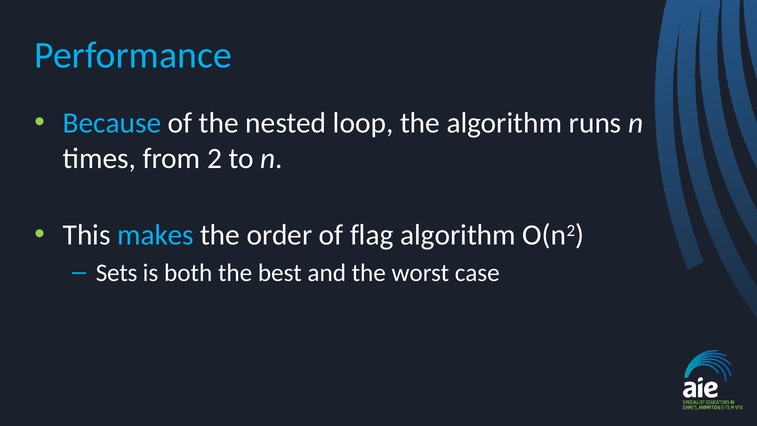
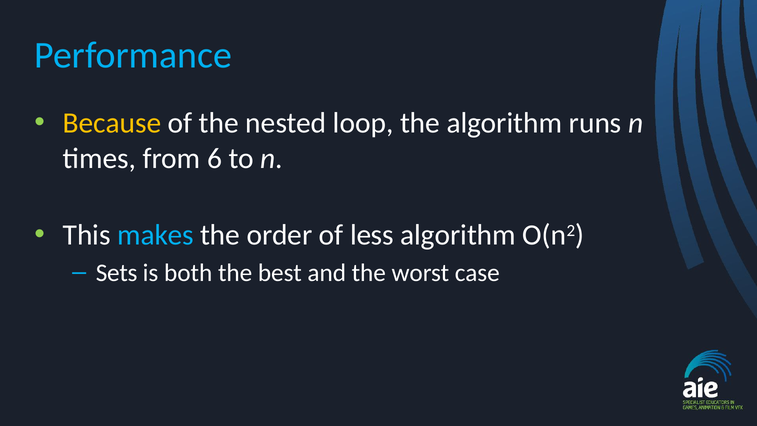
Because colour: light blue -> yellow
2: 2 -> 6
flag: flag -> less
